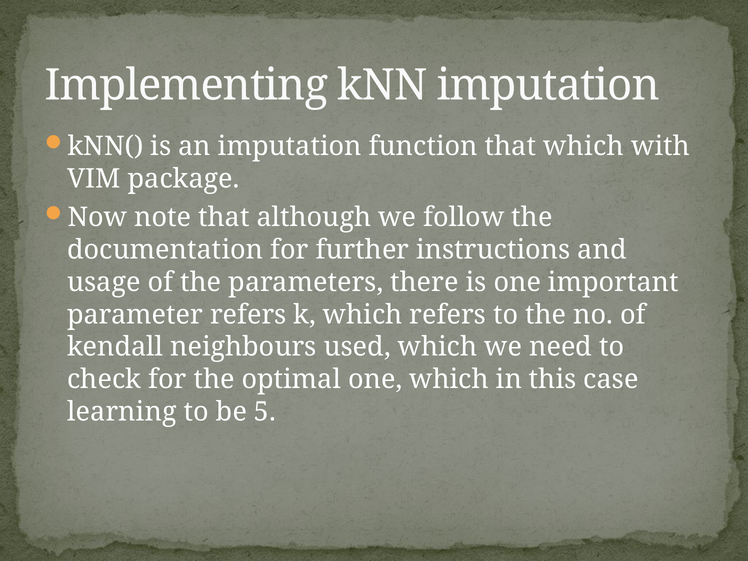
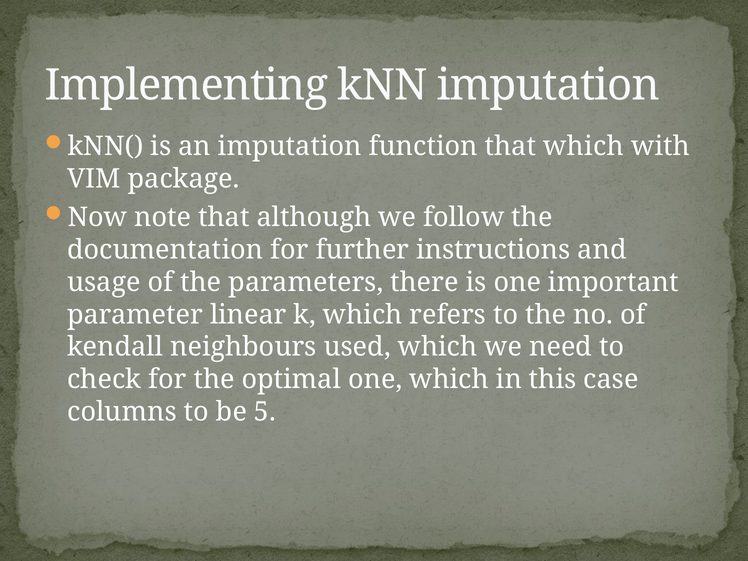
parameter refers: refers -> linear
learning: learning -> columns
